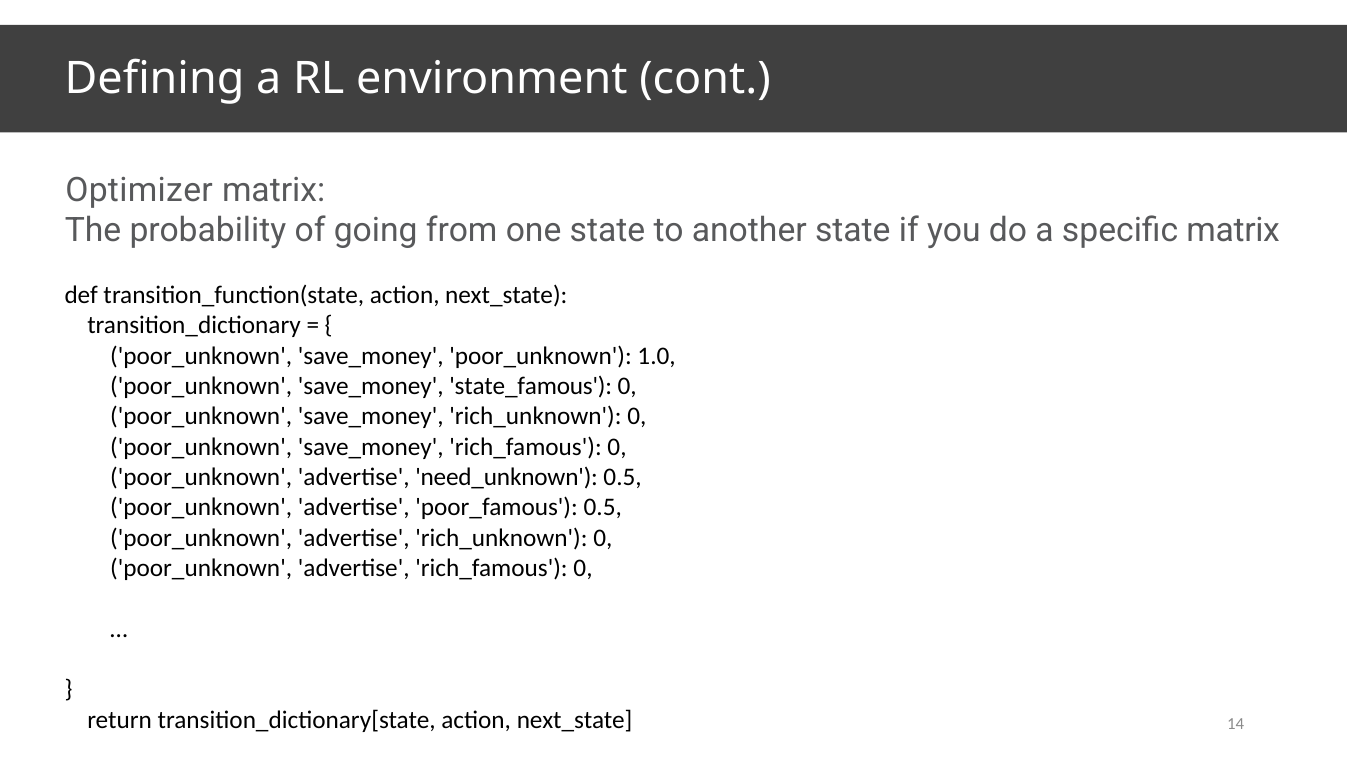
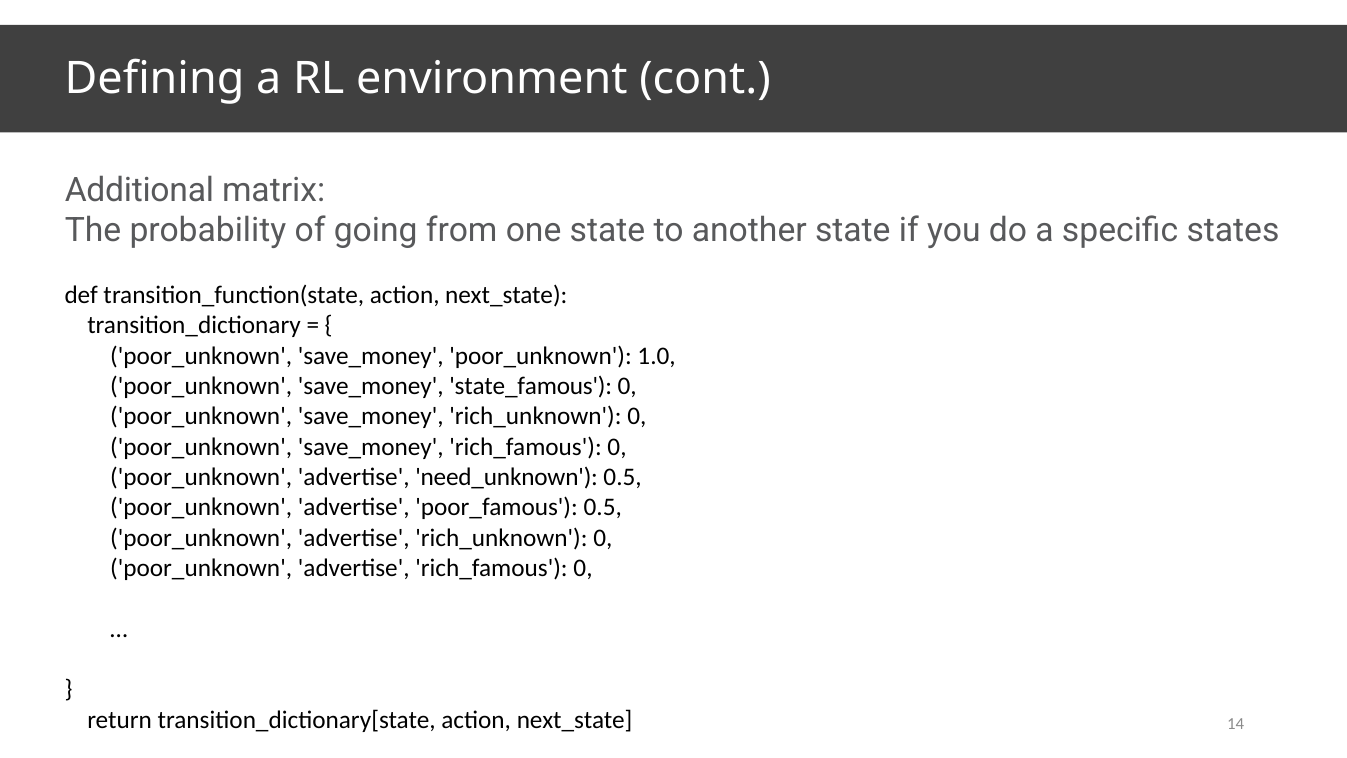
Optimizer: Optimizer -> Additional
specific matrix: matrix -> states
